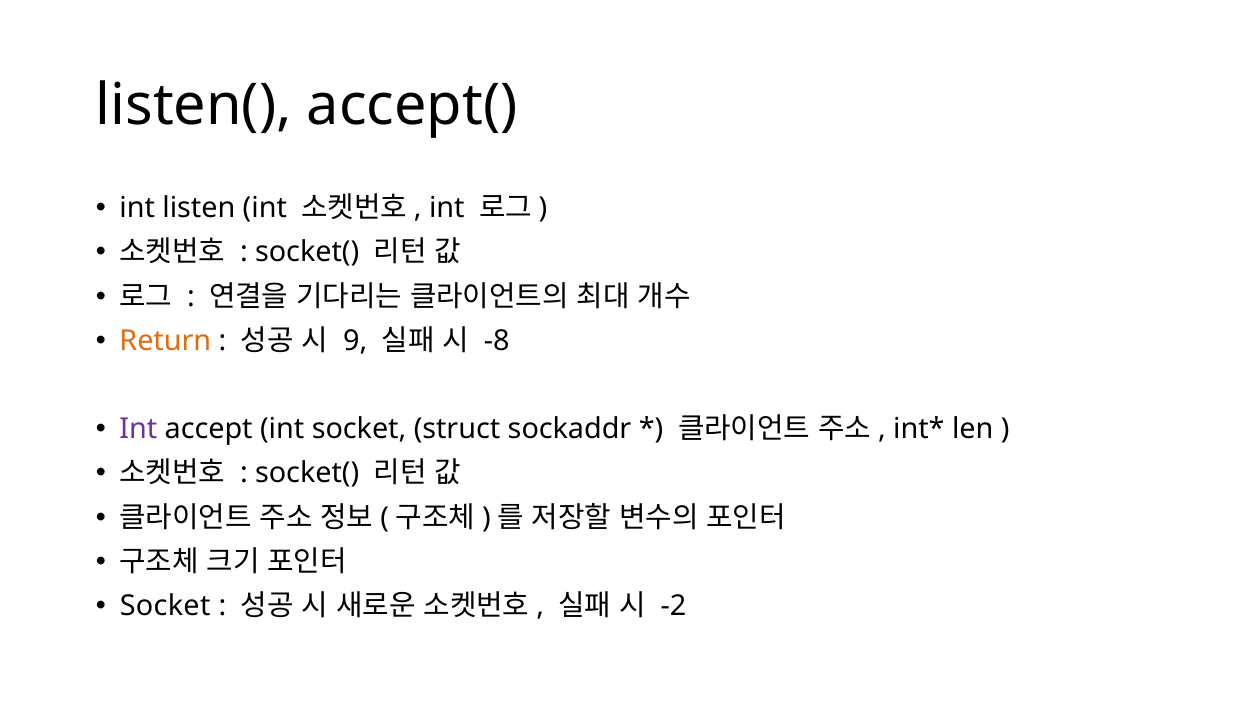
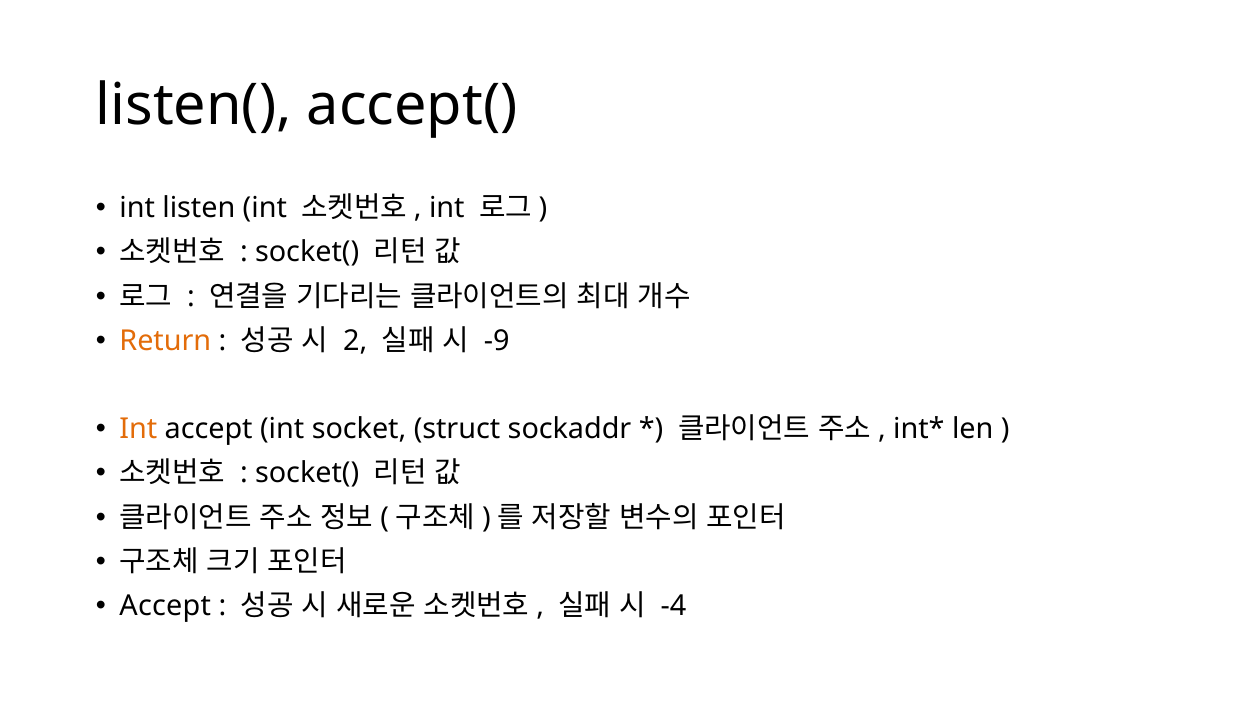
9: 9 -> 2
-8: -8 -> -9
Int at (138, 429) colour: purple -> orange
Socket at (165, 606): Socket -> Accept
-2: -2 -> -4
